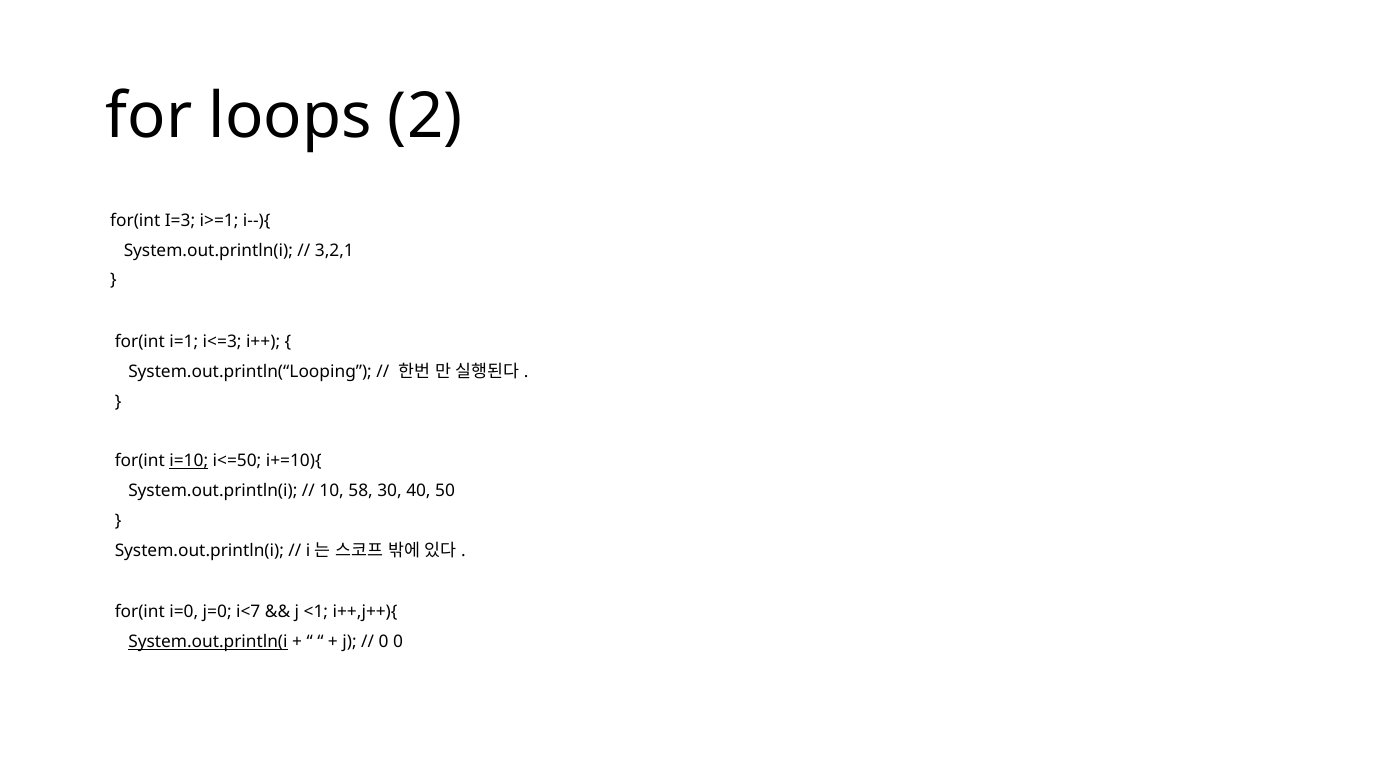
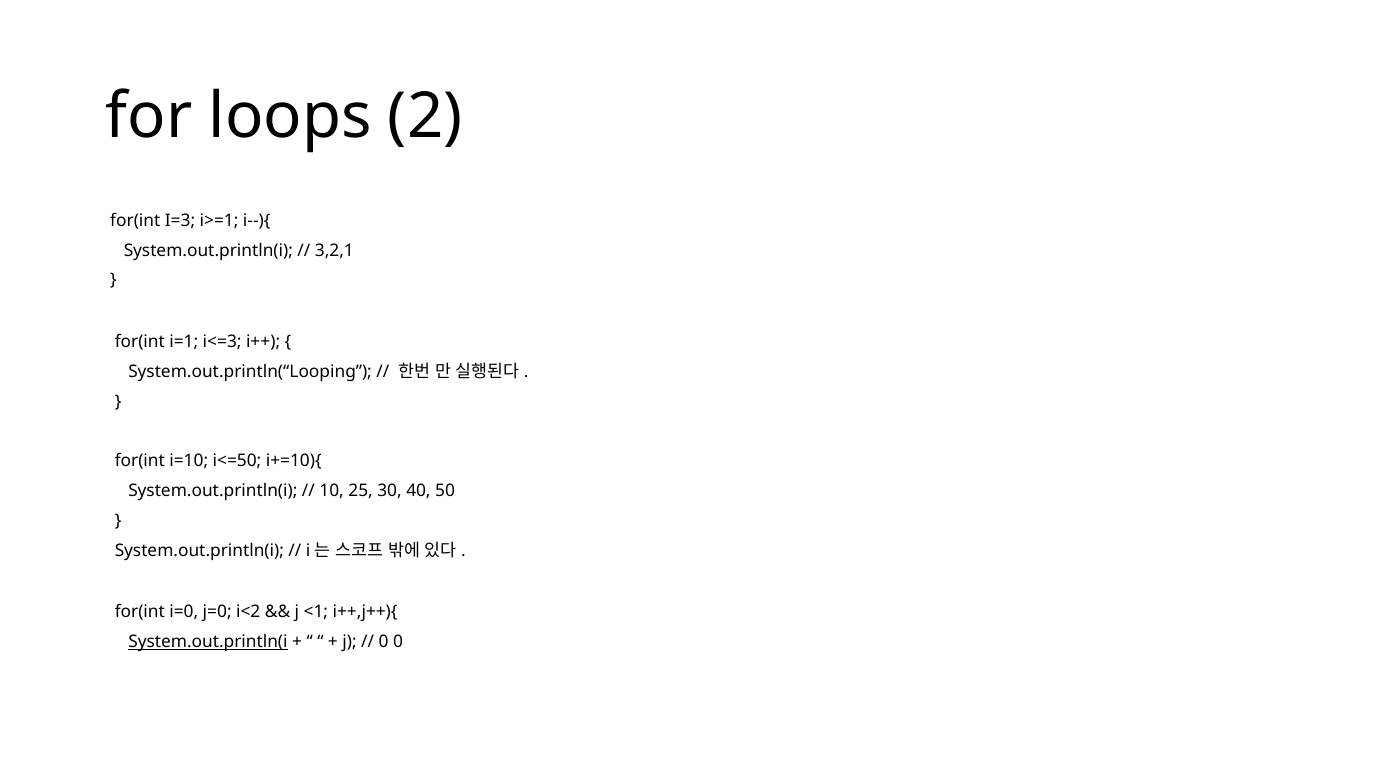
i=10 underline: present -> none
58: 58 -> 25
i<7: i<7 -> i<2
